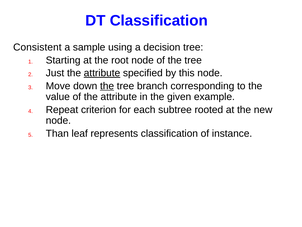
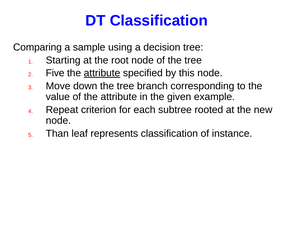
Consistent: Consistent -> Comparing
Just: Just -> Five
the at (107, 86) underline: present -> none
